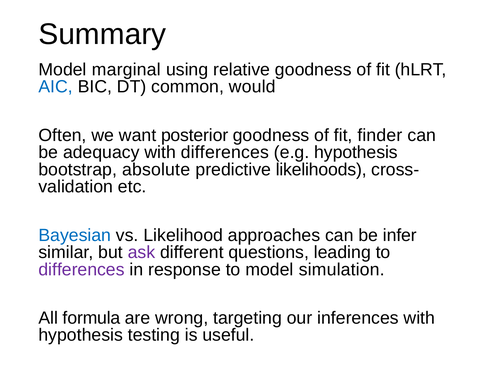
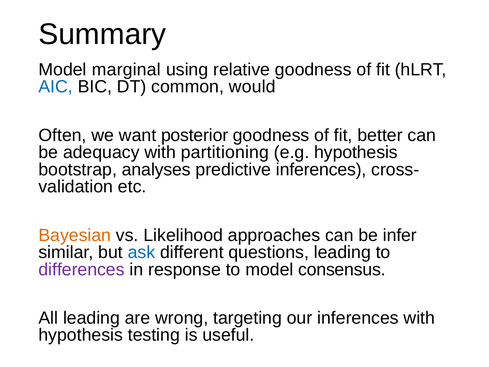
finder: finder -> better
with differences: differences -> partitioning
absolute: absolute -> analyses
predictive likelihoods: likelihoods -> inferences
Bayesian colour: blue -> orange
ask colour: purple -> blue
simulation: simulation -> consensus
All formula: formula -> leading
